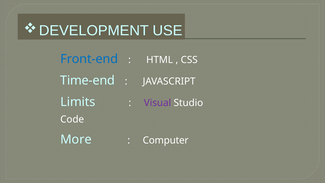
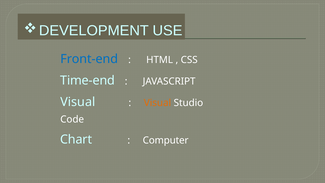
Limits at (78, 102): Limits -> Visual
Visual at (157, 103) colour: purple -> orange
More: More -> Chart
